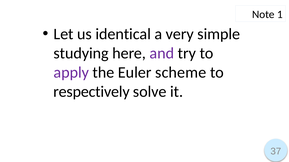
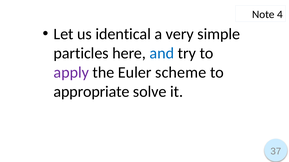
1: 1 -> 4
studying: studying -> particles
and colour: purple -> blue
respectively: respectively -> appropriate
